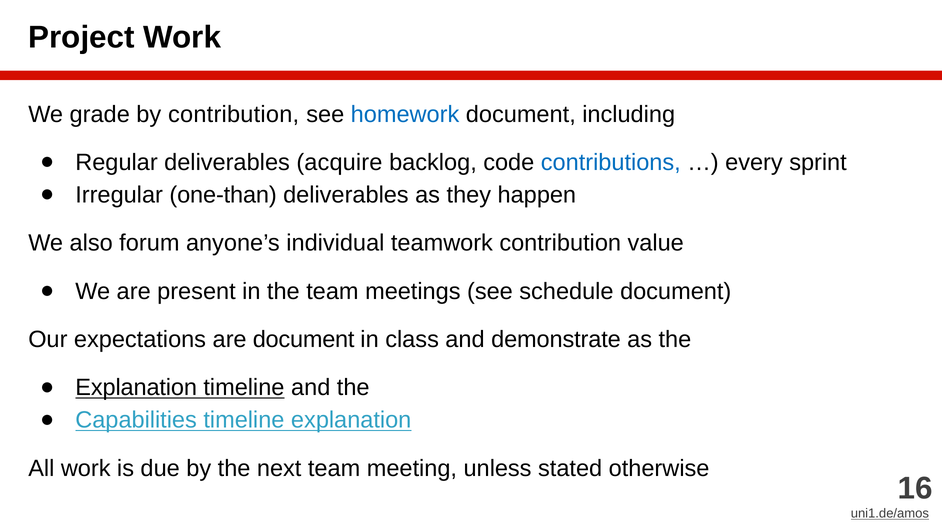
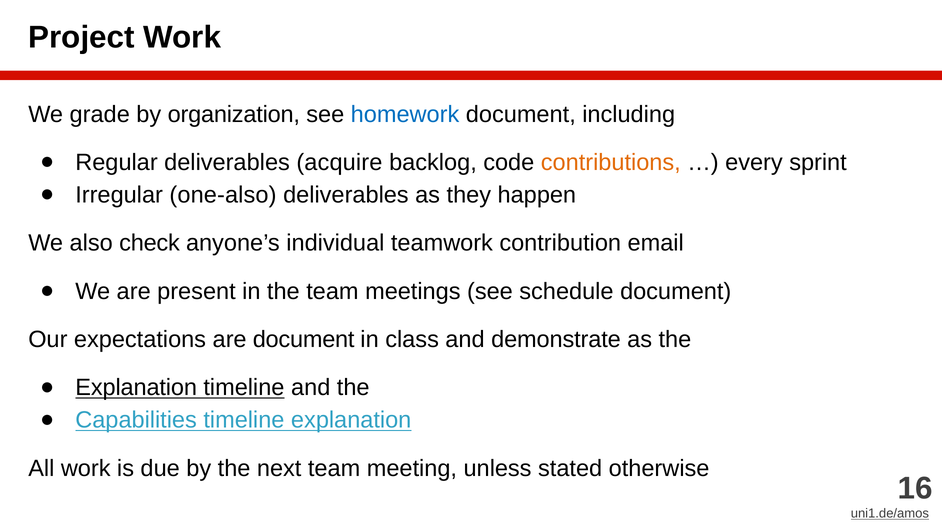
by contribution: contribution -> organization
contributions colour: blue -> orange
one-than: one-than -> one-also
forum: forum -> check
value: value -> email
